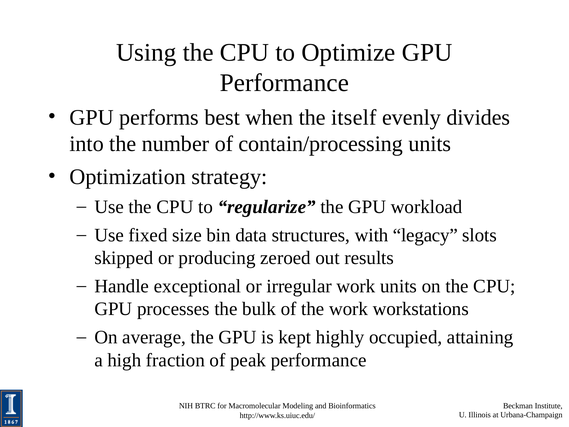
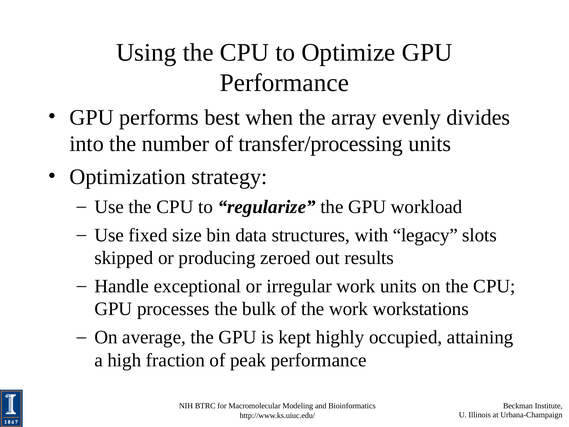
itself: itself -> array
contain/processing: contain/processing -> transfer/processing
